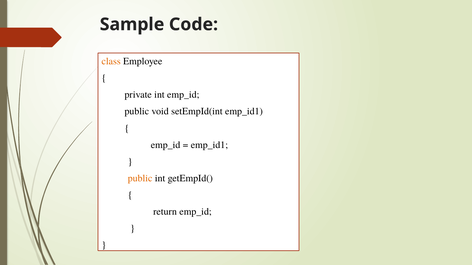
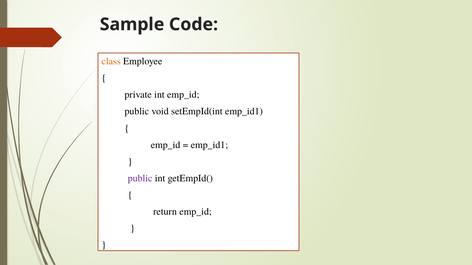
public at (140, 179) colour: orange -> purple
